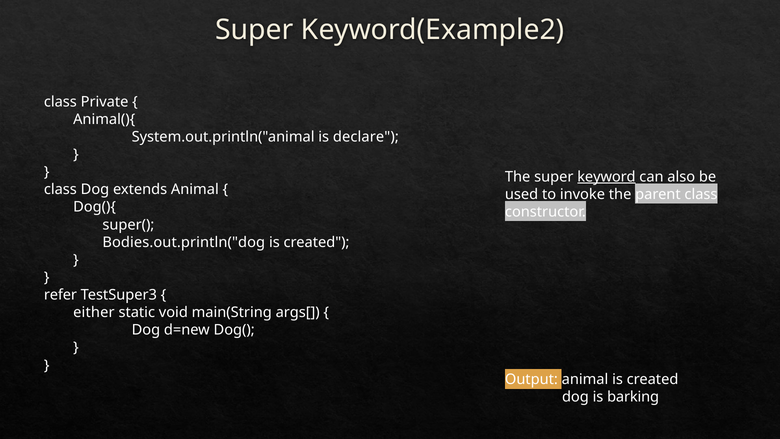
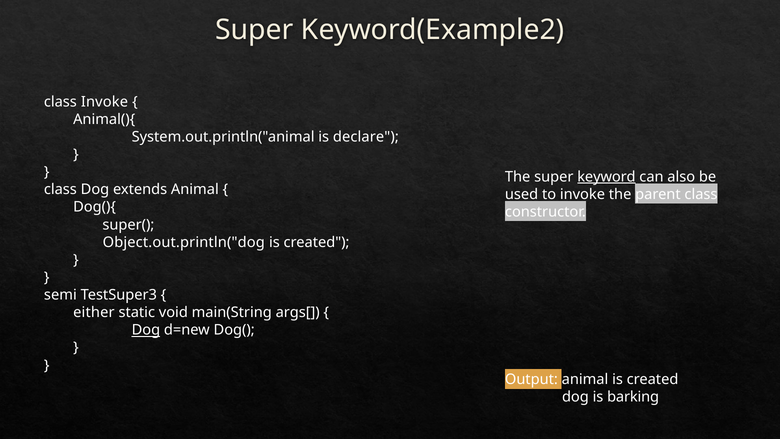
class Private: Private -> Invoke
Bodies.out.println("dog: Bodies.out.println("dog -> Object.out.println("dog
refer: refer -> semi
Dog at (146, 330) underline: none -> present
